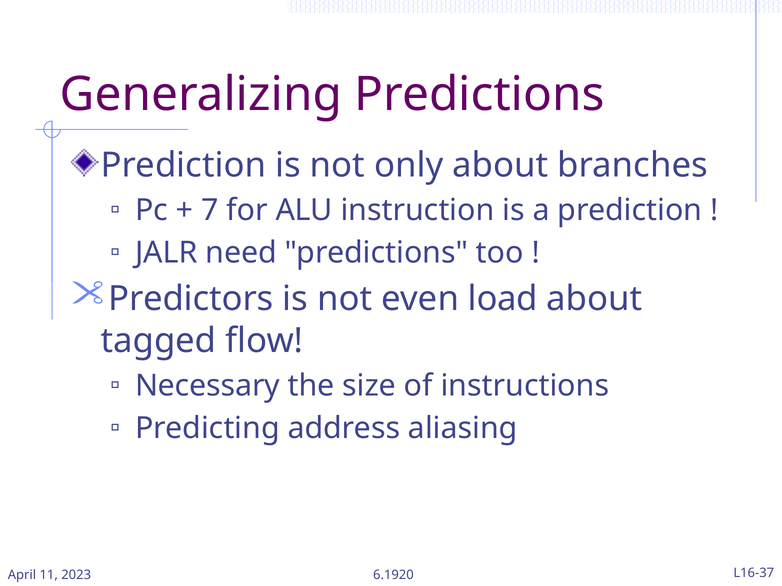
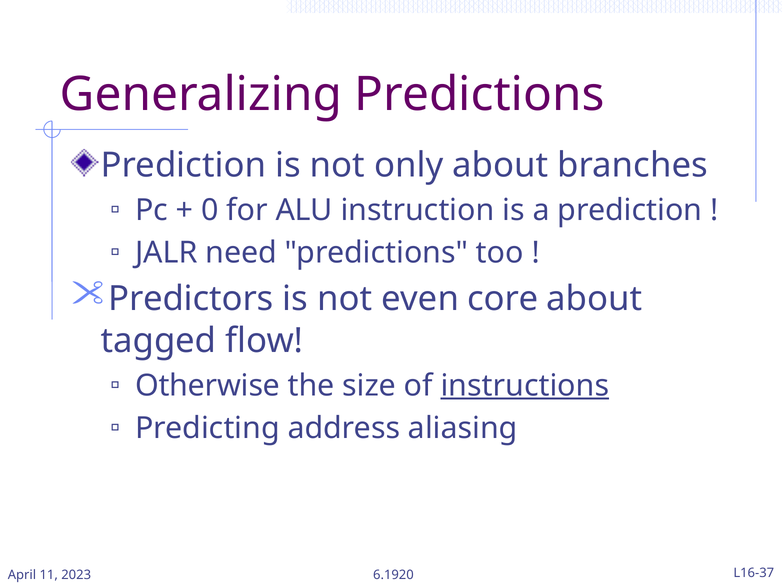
7: 7 -> 0
load: load -> core
Necessary: Necessary -> Otherwise
instructions underline: none -> present
